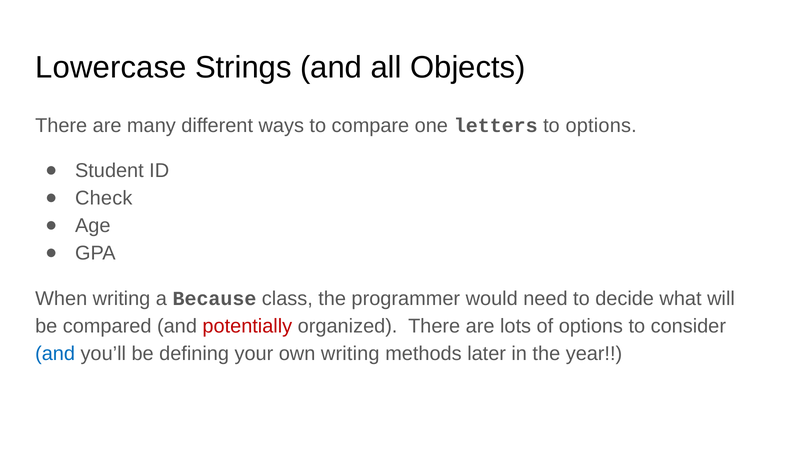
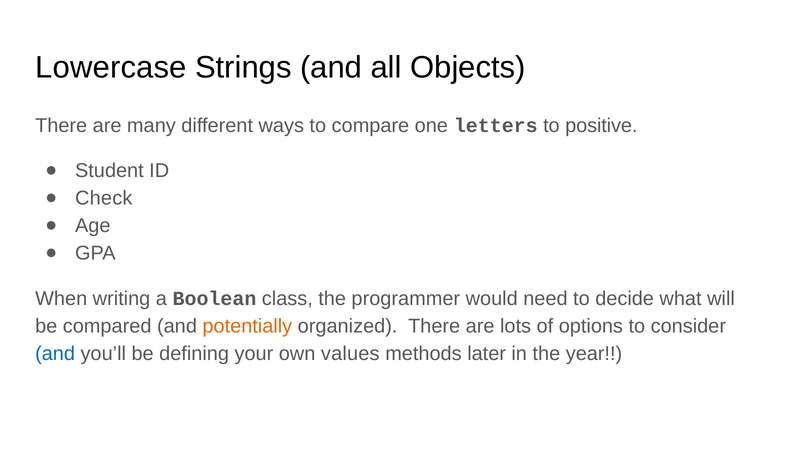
to options: options -> positive
Because: Because -> Boolean
potentially colour: red -> orange
own writing: writing -> values
